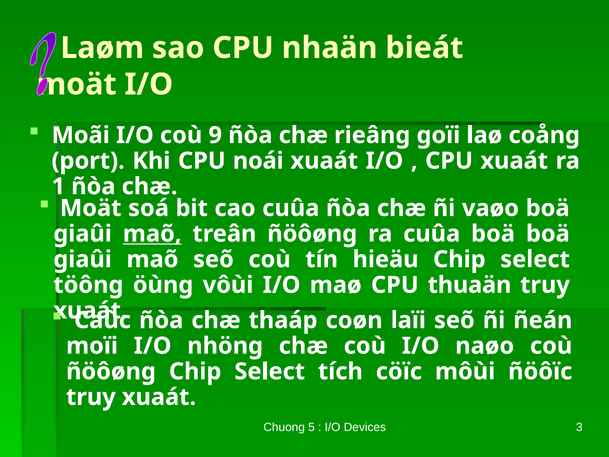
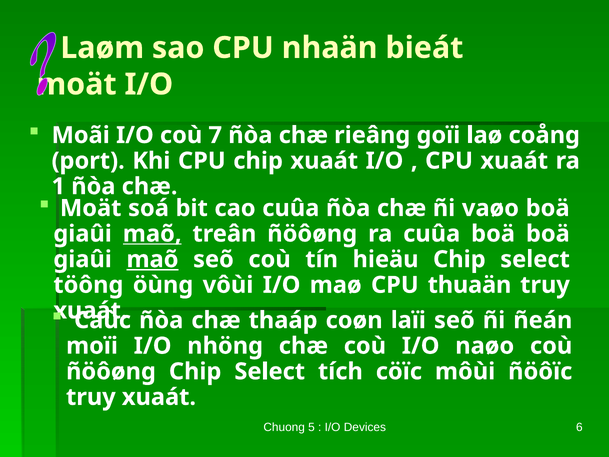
9: 9 -> 7
CPU noái: noái -> chip
maõ at (152, 259) underline: none -> present
3: 3 -> 6
